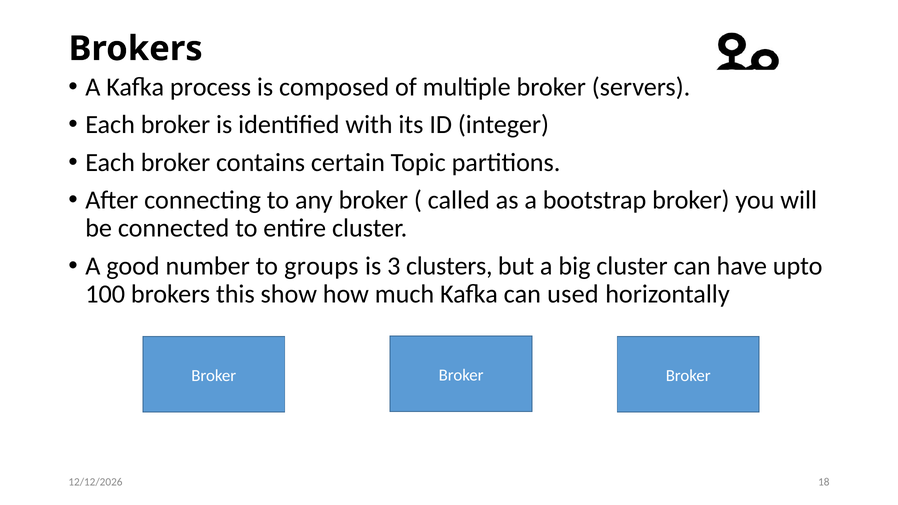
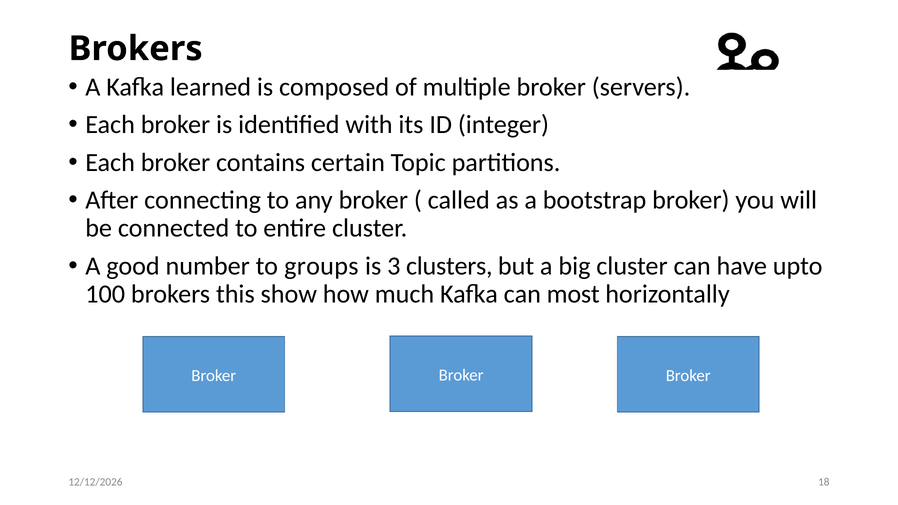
process: process -> learned
used: used -> most
